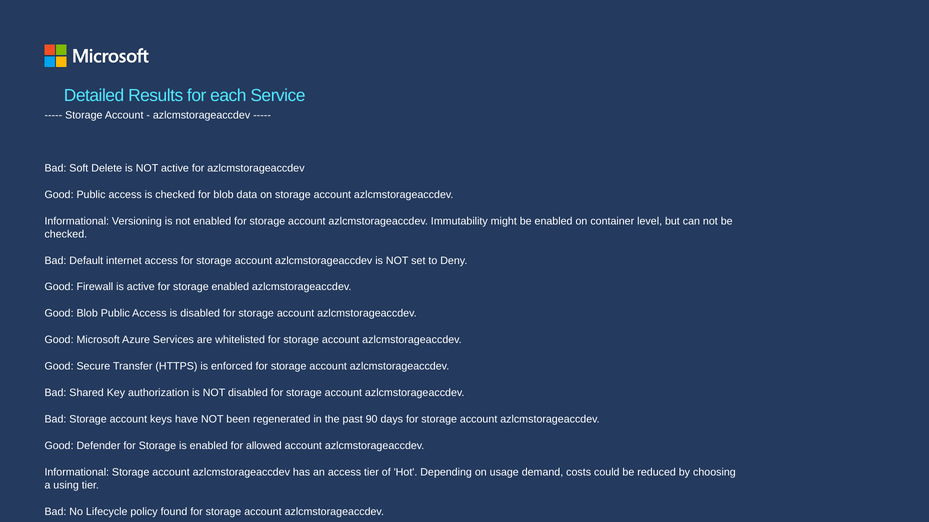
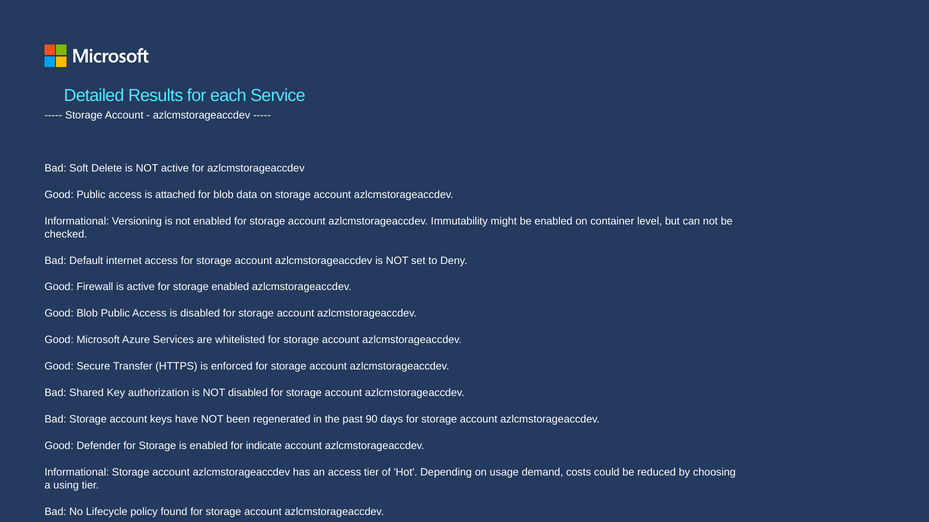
access is checked: checked -> attached
for allowed: allowed -> indicate
